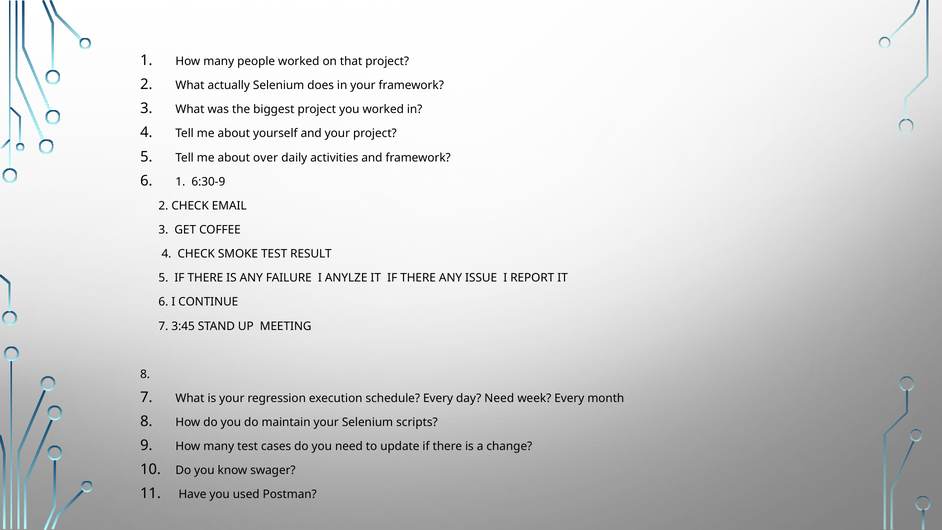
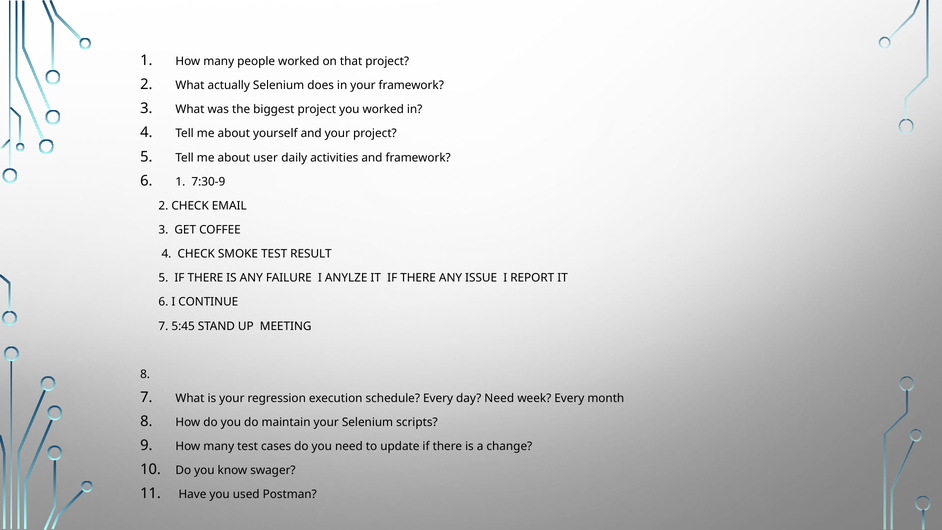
over: over -> user
6:30-9: 6:30-9 -> 7:30-9
3:45: 3:45 -> 5:45
